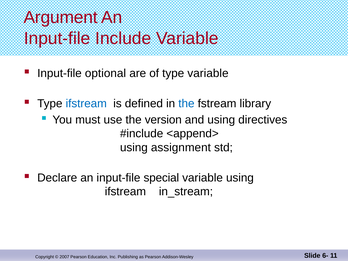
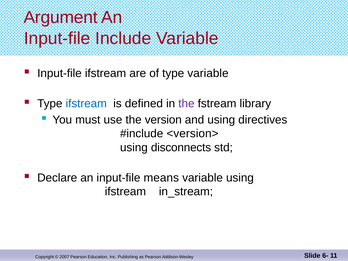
Input-file optional: optional -> ifstream
the at (186, 103) colour: blue -> purple
<append>: <append> -> <version>
assignment: assignment -> disconnects
special: special -> means
